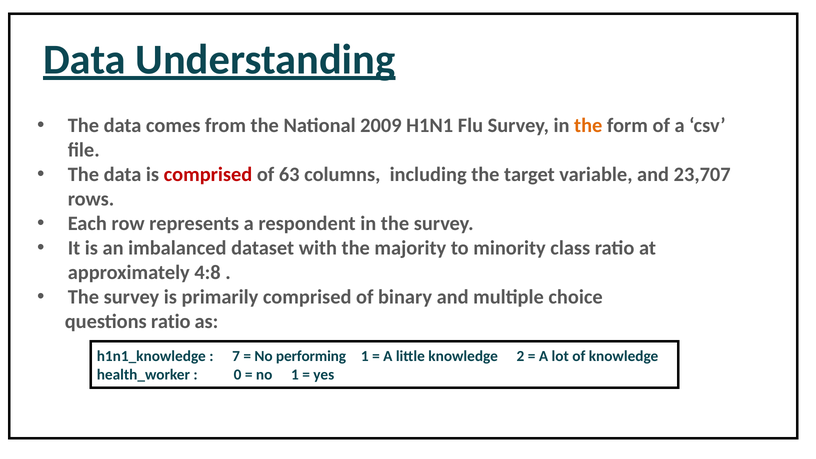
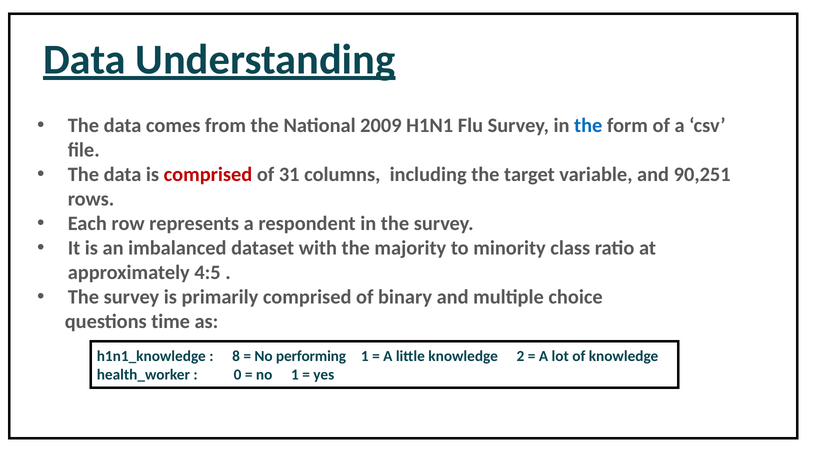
the at (588, 126) colour: orange -> blue
63: 63 -> 31
23,707: 23,707 -> 90,251
4:8: 4:8 -> 4:5
questions ratio: ratio -> time
7: 7 -> 8
